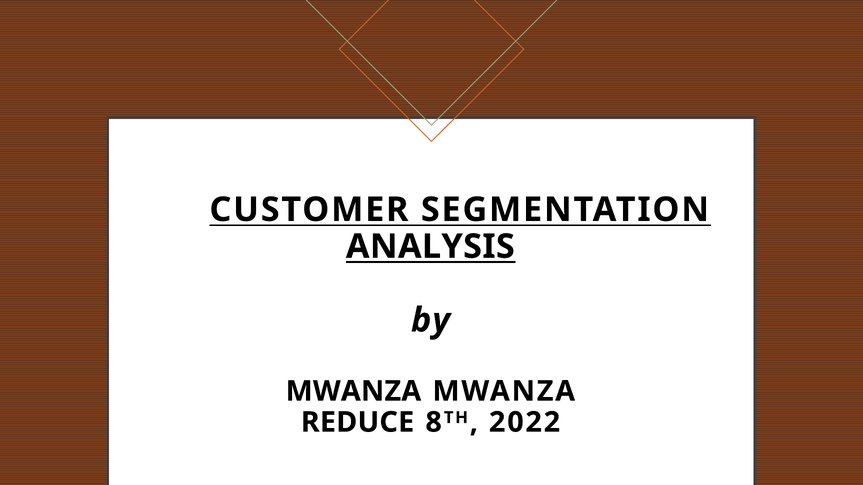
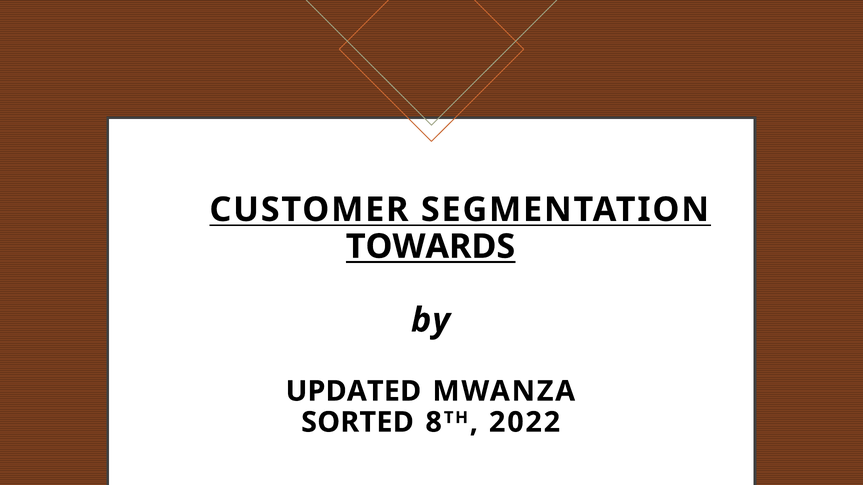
ANALYSIS: ANALYSIS -> TOWARDS
MWANZA at (353, 392): MWANZA -> UPDATED
REDUCE: REDUCE -> SORTED
